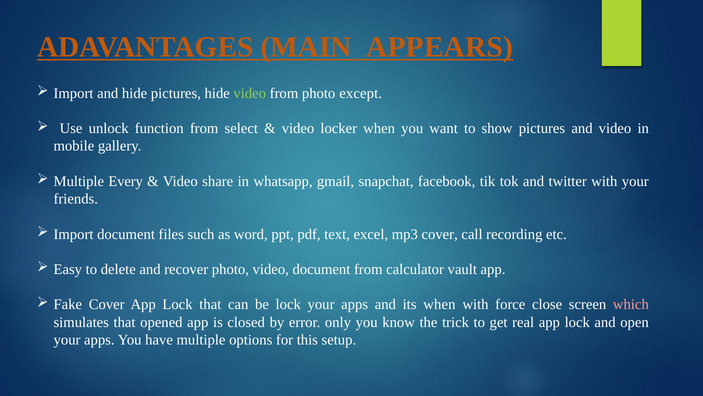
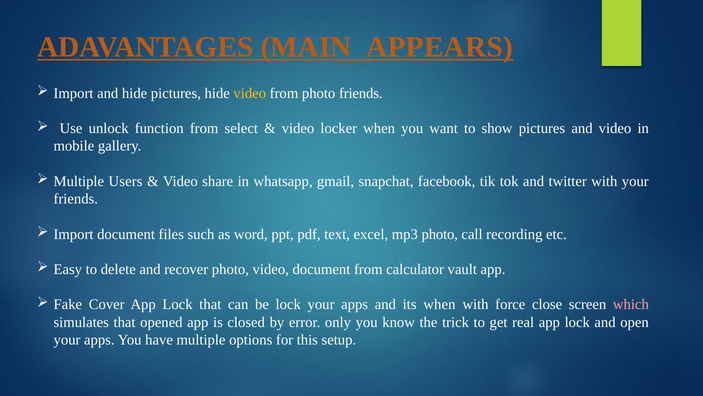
video at (250, 93) colour: light green -> yellow
photo except: except -> friends
Every: Every -> Users
mp3 cover: cover -> photo
